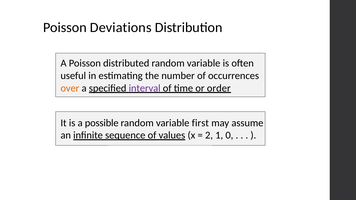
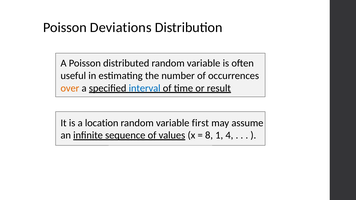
interval colour: purple -> blue
order: order -> result
possible: possible -> location
2: 2 -> 8
0: 0 -> 4
